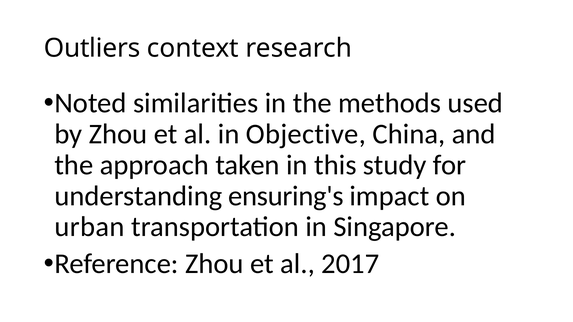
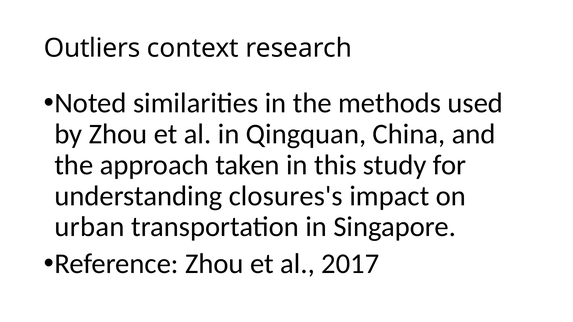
Objective: Objective -> Qingquan
ensuring's: ensuring's -> closures's
